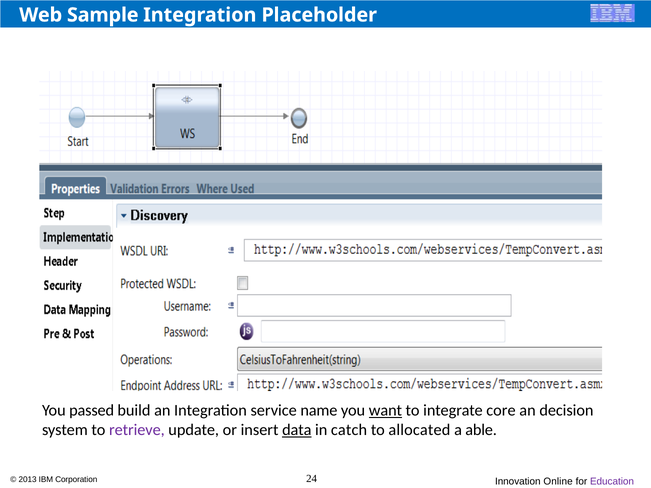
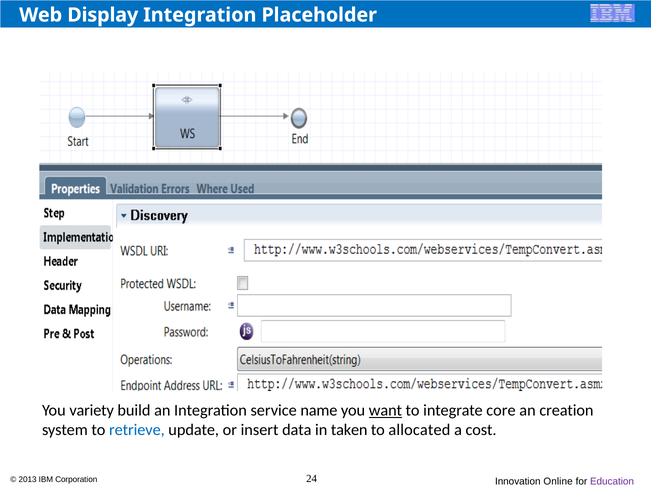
Sample: Sample -> Display
passed: passed -> variety
decision: decision -> creation
retrieve colour: purple -> blue
data underline: present -> none
catch: catch -> taken
able: able -> cost
